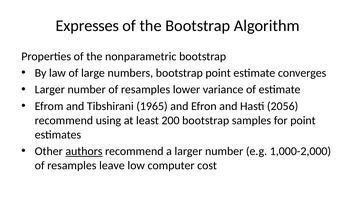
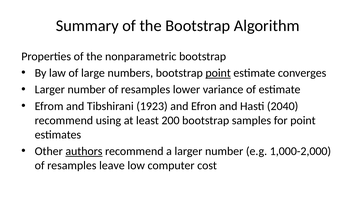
Expresses: Expresses -> Summary
point at (218, 73) underline: none -> present
1965: 1965 -> 1923
2056: 2056 -> 2040
